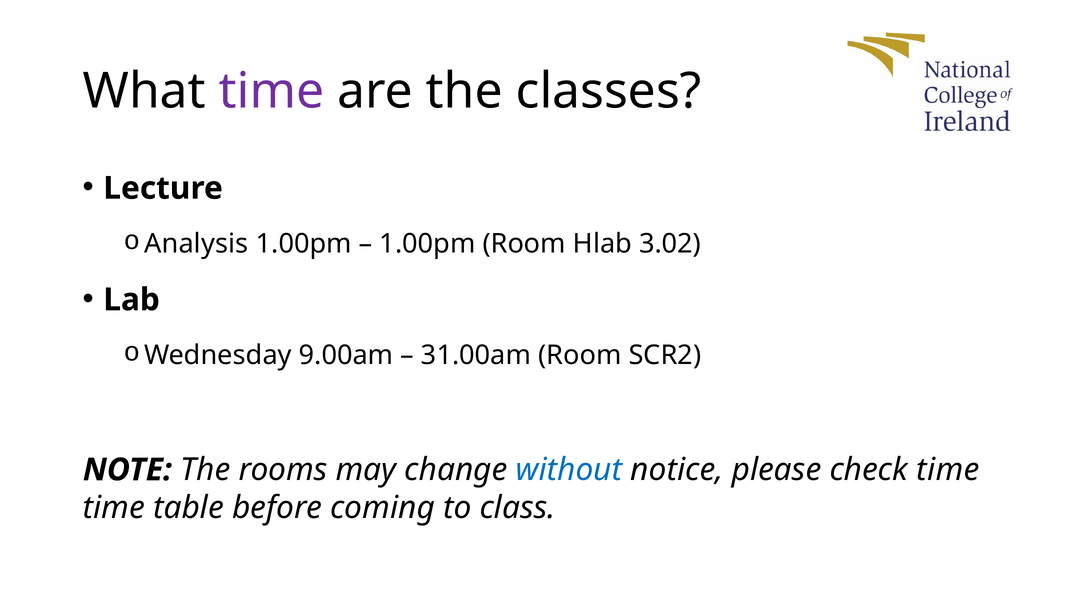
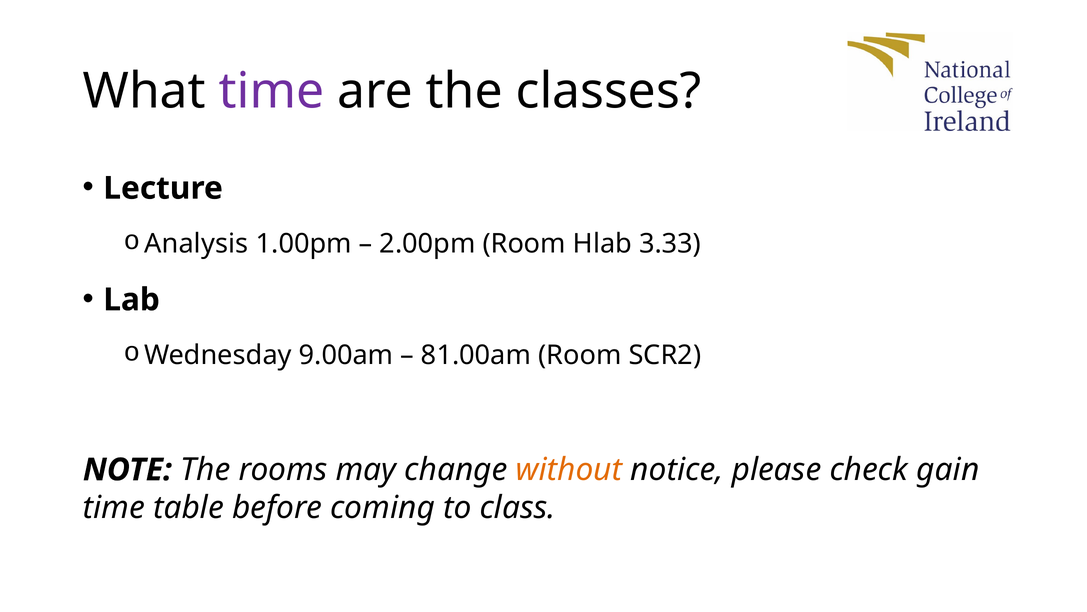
1.00pm at (427, 243): 1.00pm -> 2.00pm
3.02: 3.02 -> 3.33
31.00am: 31.00am -> 81.00am
without colour: blue -> orange
check time: time -> gain
